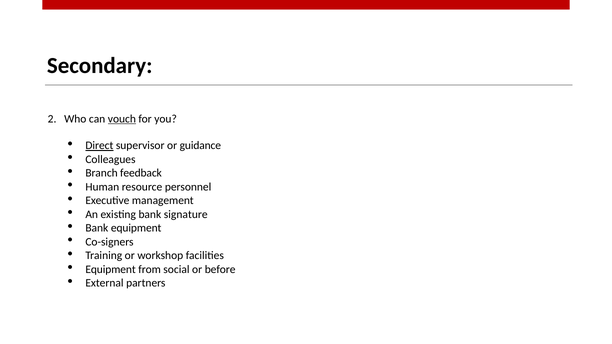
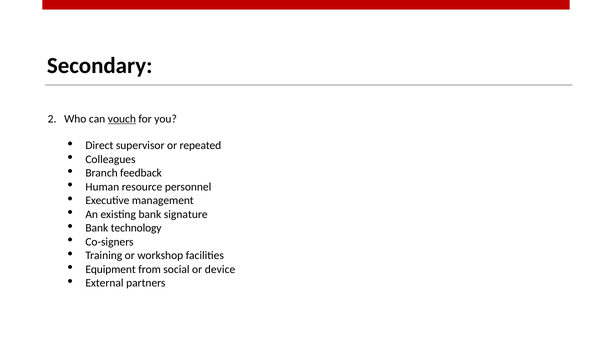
Direct underline: present -> none
guidance: guidance -> repeated
Bank equipment: equipment -> technology
before: before -> device
